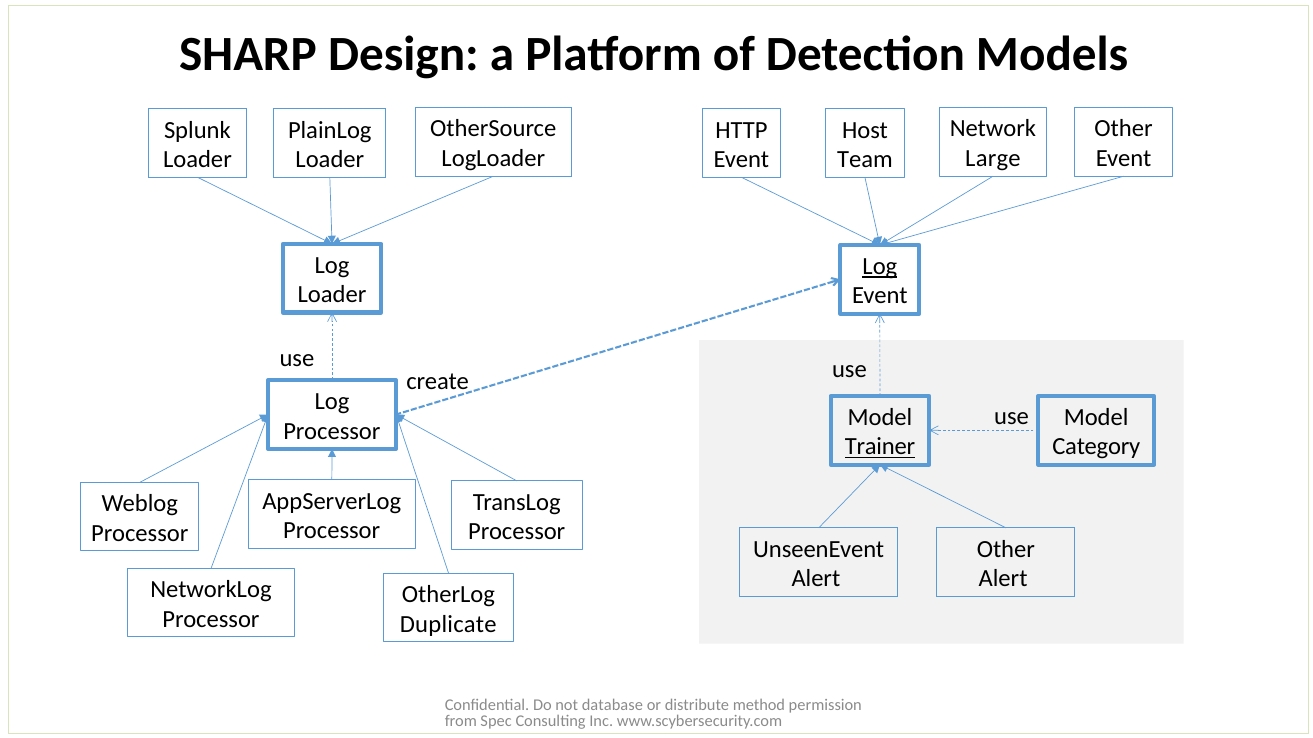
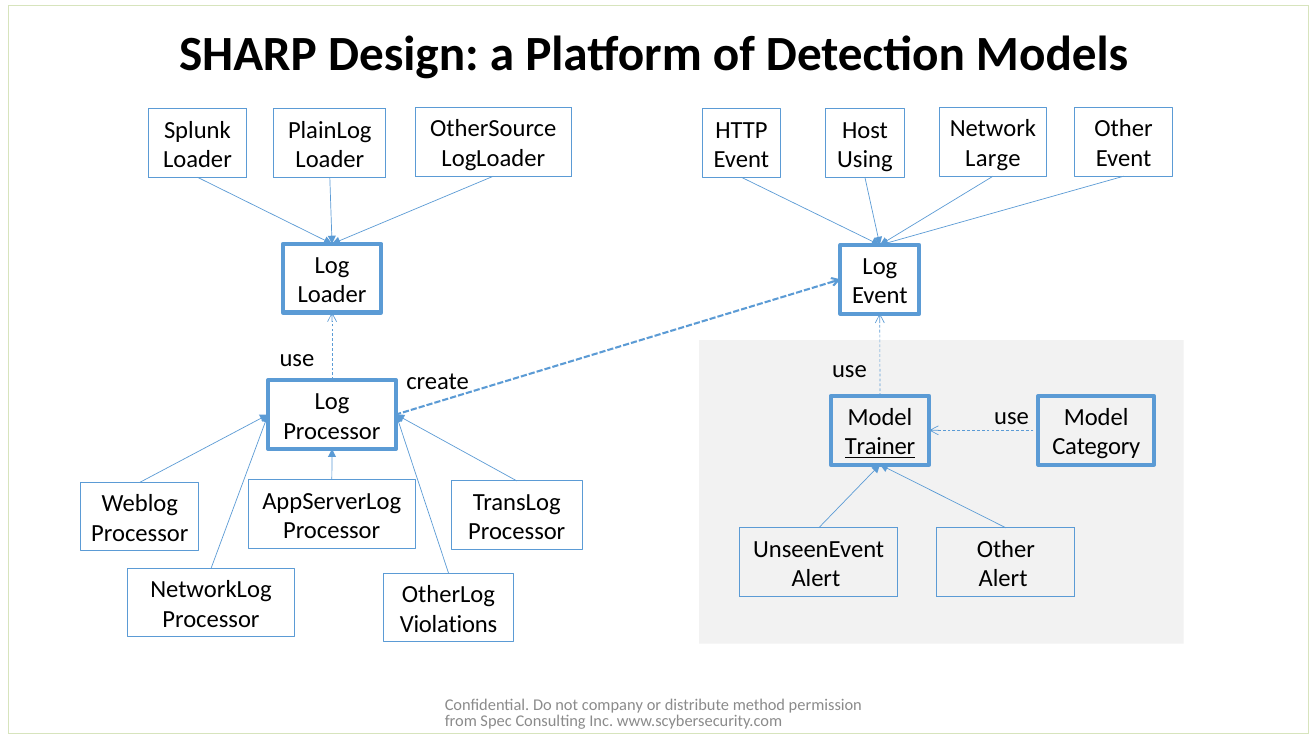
Team: Team -> Using
Log at (880, 266) underline: present -> none
Duplicate: Duplicate -> Violations
database: database -> company
